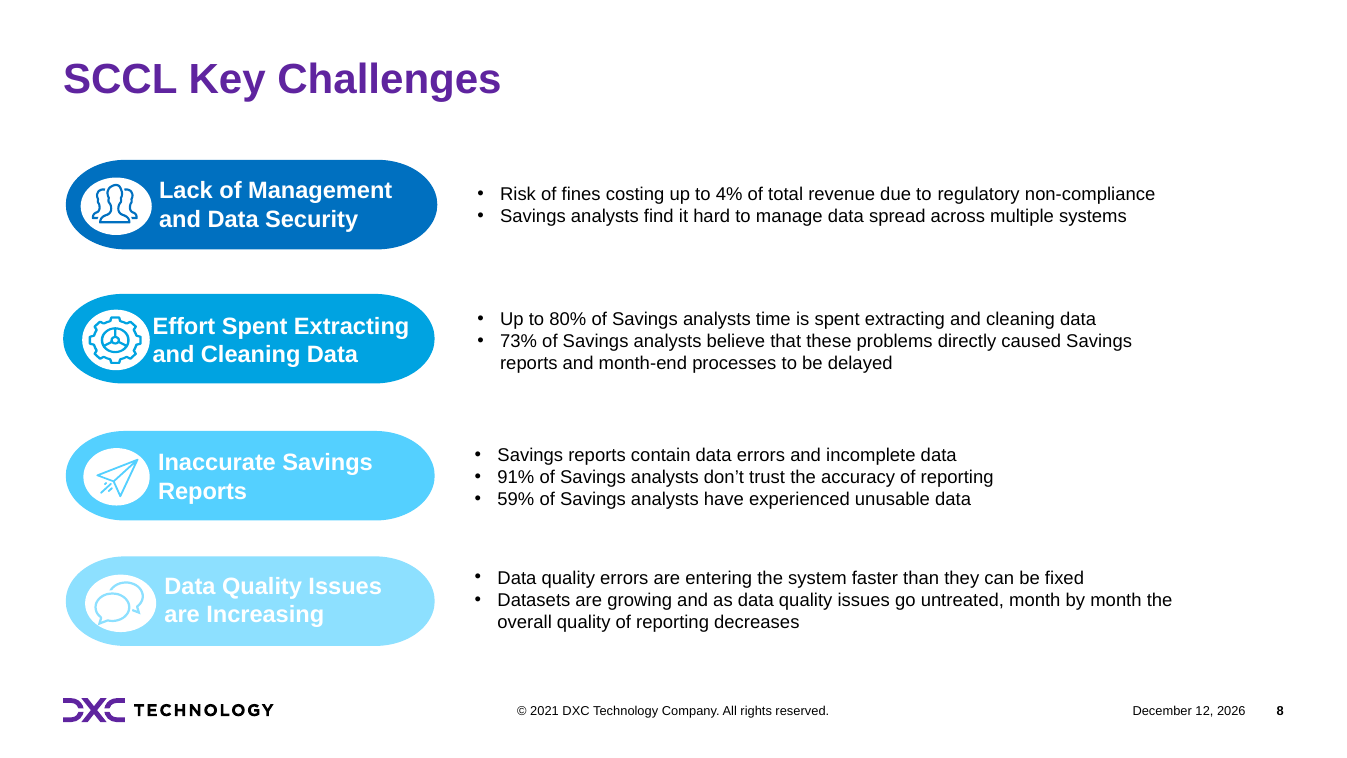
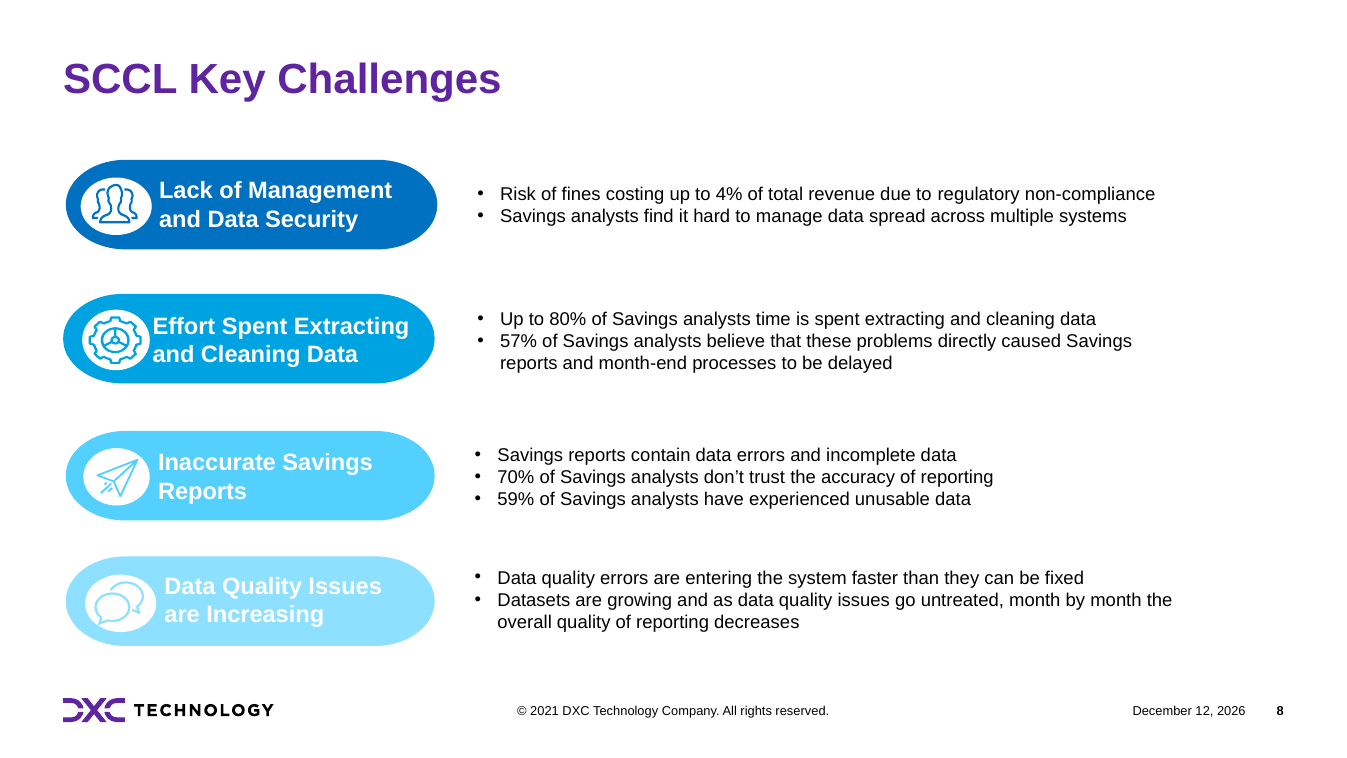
73%: 73% -> 57%
91%: 91% -> 70%
